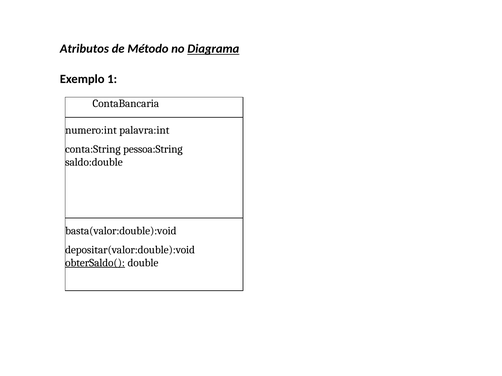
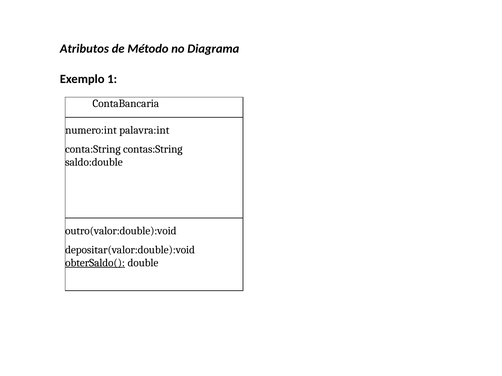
Diagrama underline: present -> none
pessoa:String: pessoa:String -> contas:String
basta(valor:double):void: basta(valor:double):void -> outro(valor:double):void
